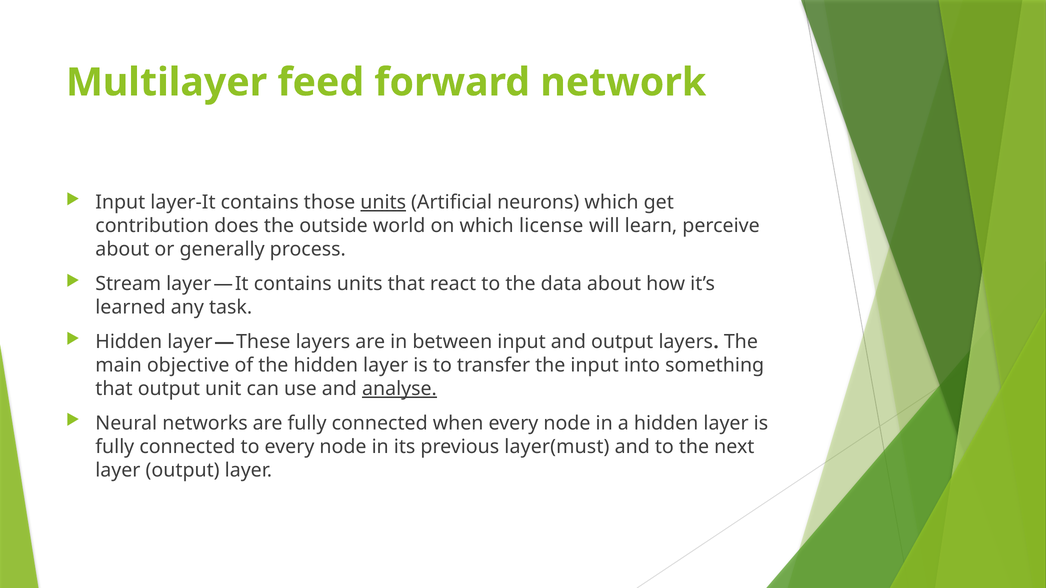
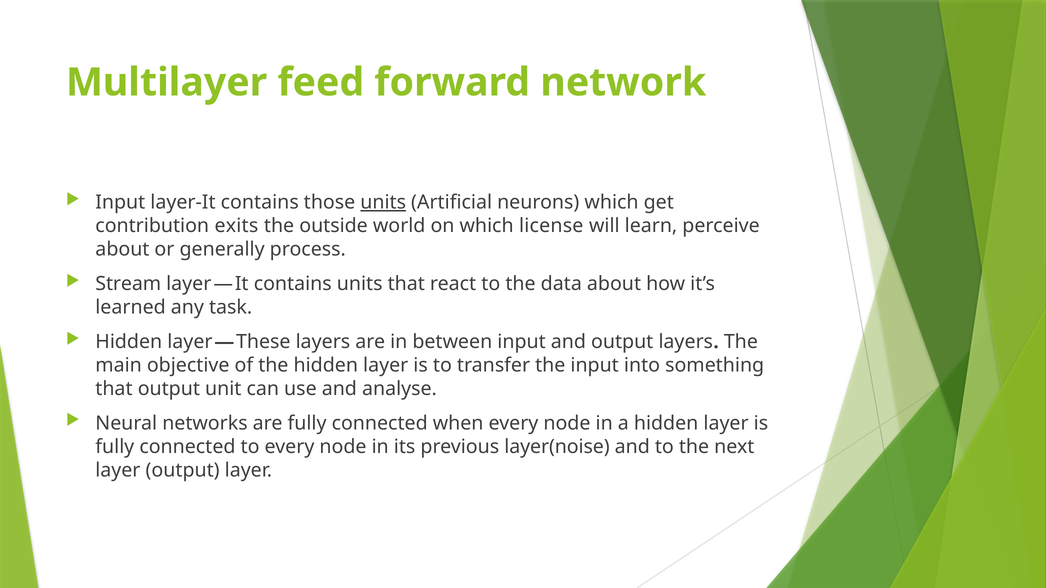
does: does -> exits
analyse underline: present -> none
layer(must: layer(must -> layer(noise
